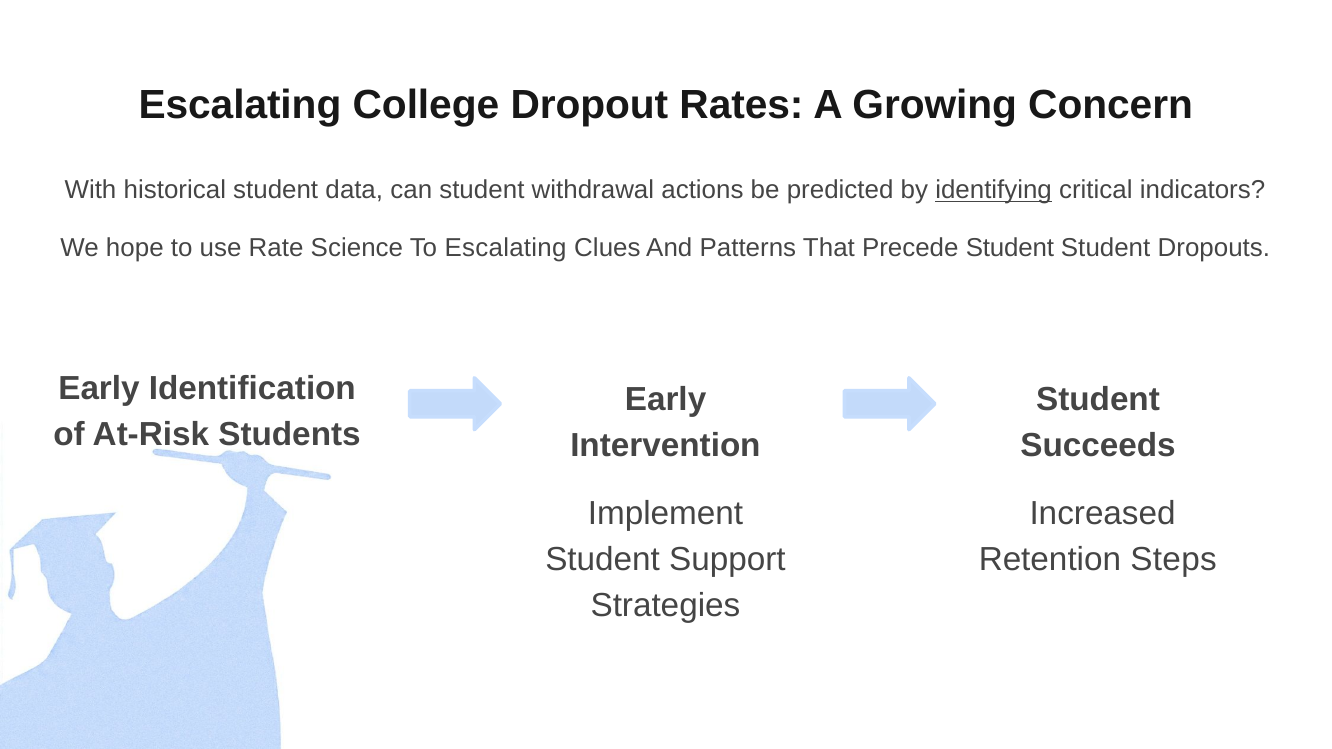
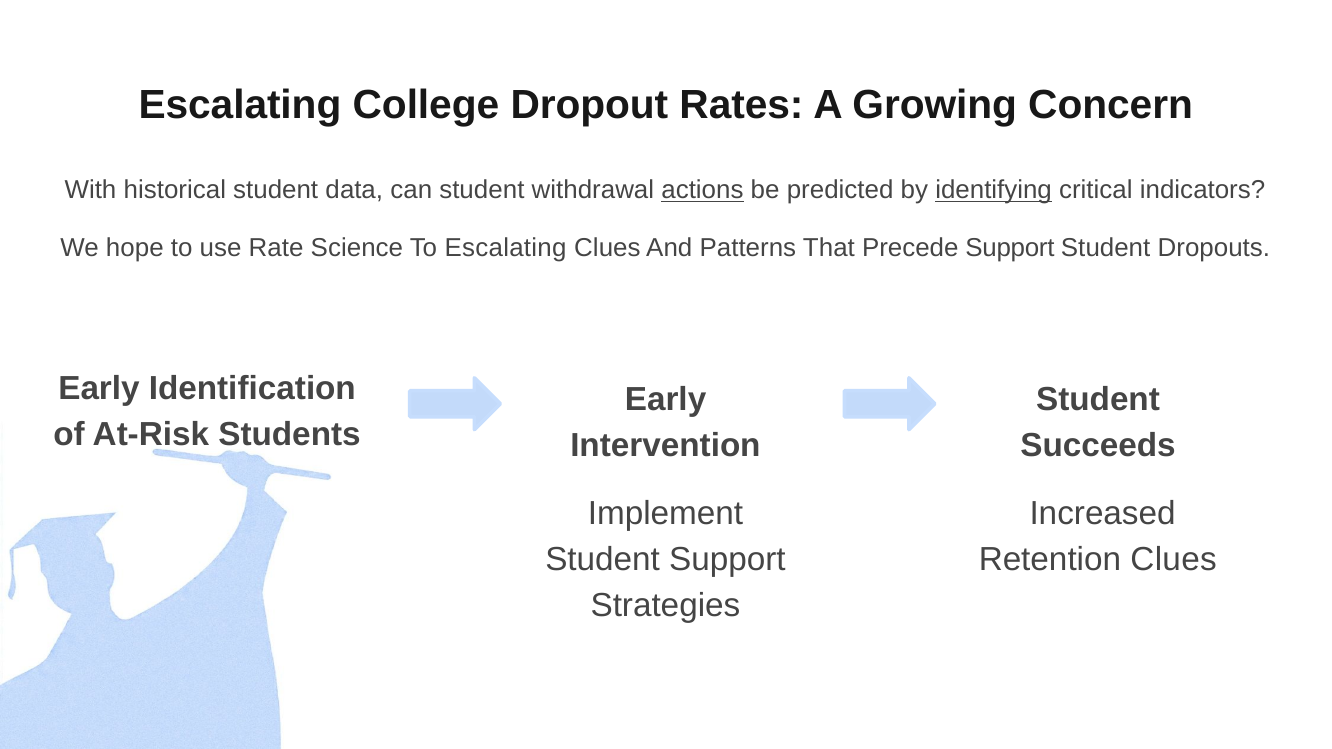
actions underline: none -> present
Precede Student: Student -> Support
Retention Steps: Steps -> Clues
